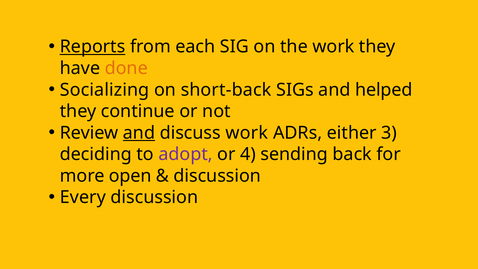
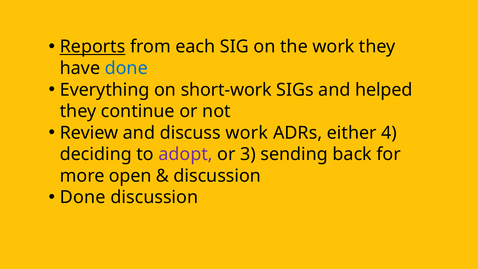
done at (126, 68) colour: orange -> blue
Socializing: Socializing -> Everything
short-back: short-back -> short-work
and at (139, 133) underline: present -> none
3: 3 -> 4
4: 4 -> 3
Every at (83, 197): Every -> Done
